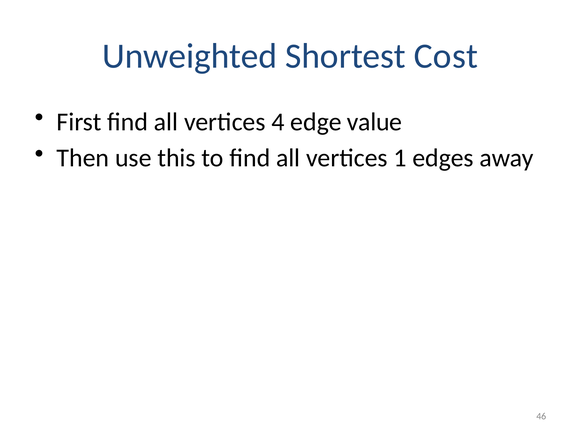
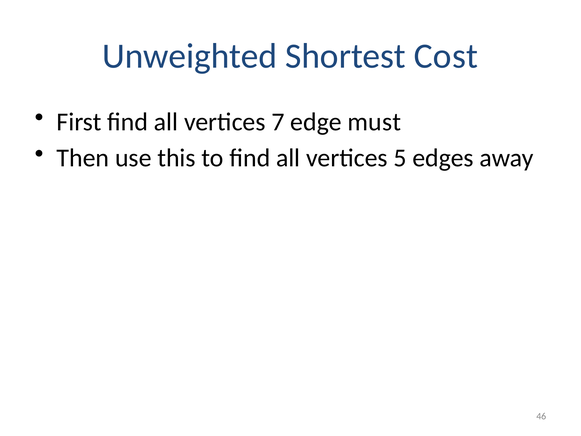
4: 4 -> 7
value: value -> must
1: 1 -> 5
